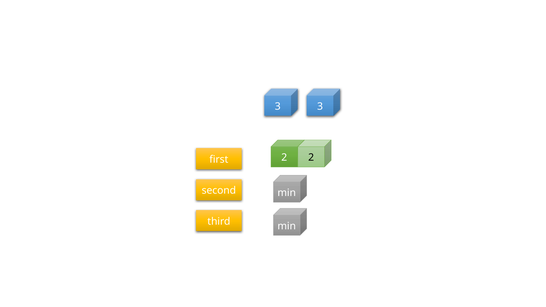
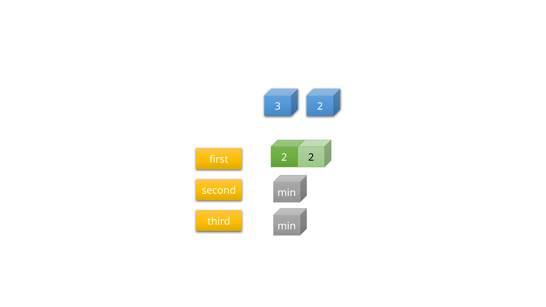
3 3: 3 -> 2
